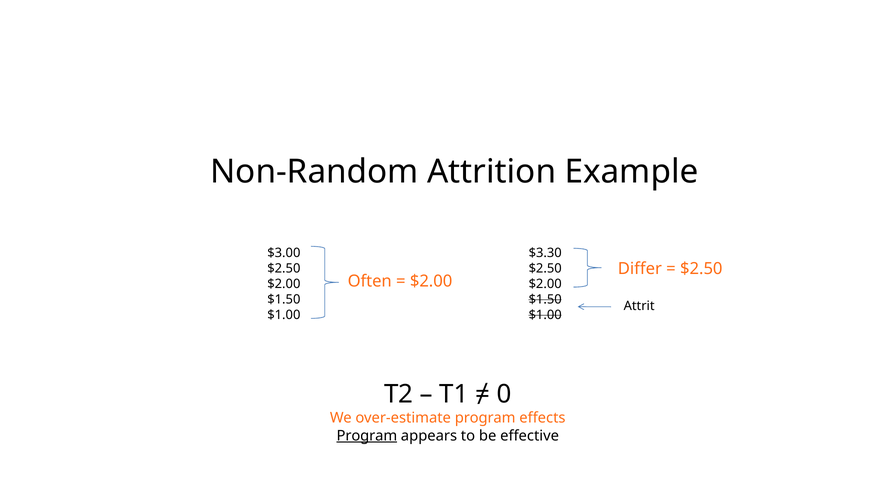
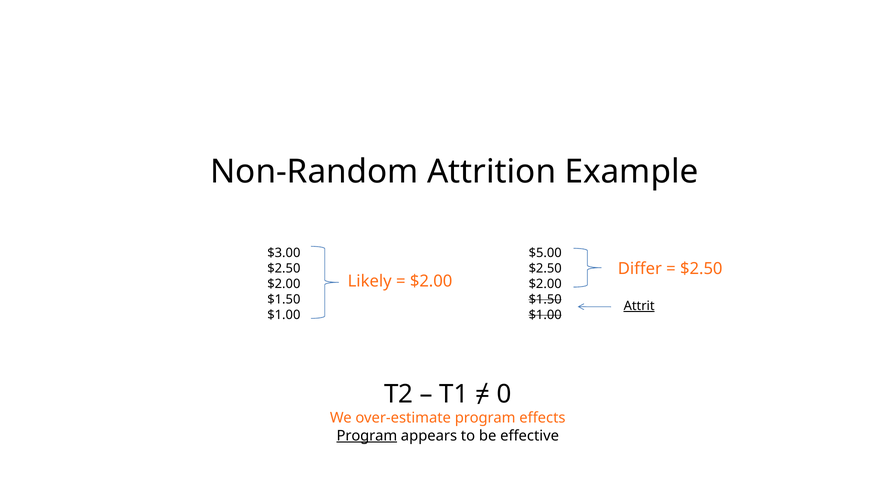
$3.30: $3.30 -> $5.00
Often: Often -> Likely
Attrit underline: none -> present
